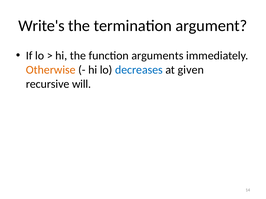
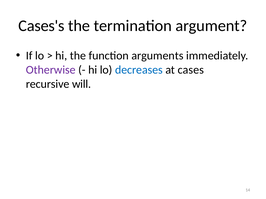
Write's: Write's -> Cases's
Otherwise colour: orange -> purple
given: given -> cases
